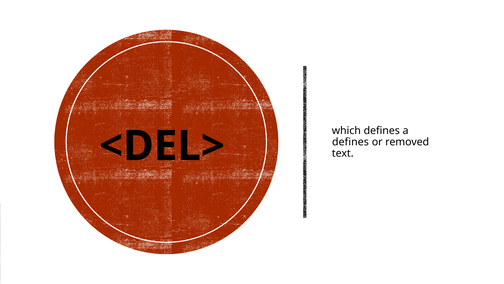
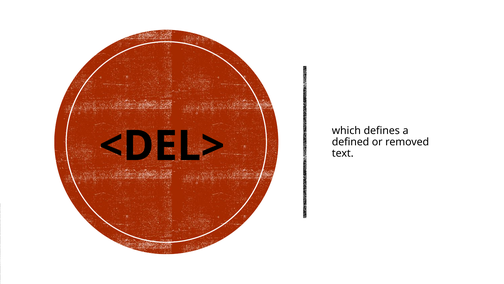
defines at (350, 142): defines -> defined
